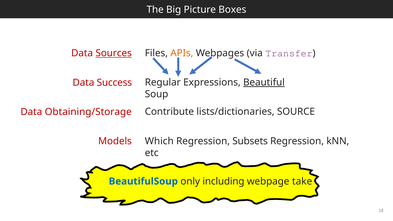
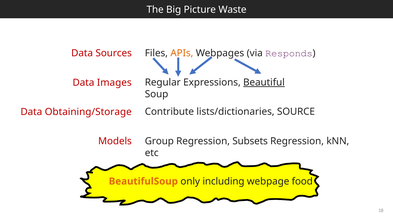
Boxes: Boxes -> Waste
Sources underline: present -> none
Transfer: Transfer -> Responds
Success: Success -> Images
Which: Which -> Group
BeautifulSoup colour: blue -> orange
take: take -> food
